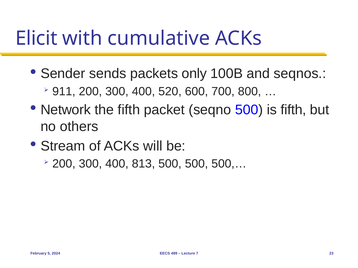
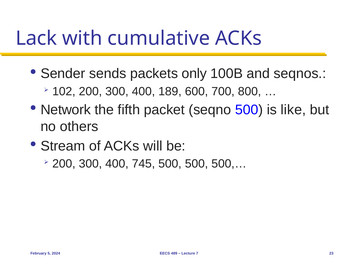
Elicit: Elicit -> Lack
911: 911 -> 102
520: 520 -> 189
is fifth: fifth -> like
813: 813 -> 745
